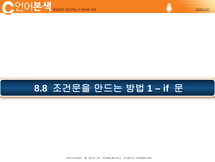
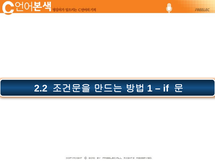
8.8: 8.8 -> 2.2
